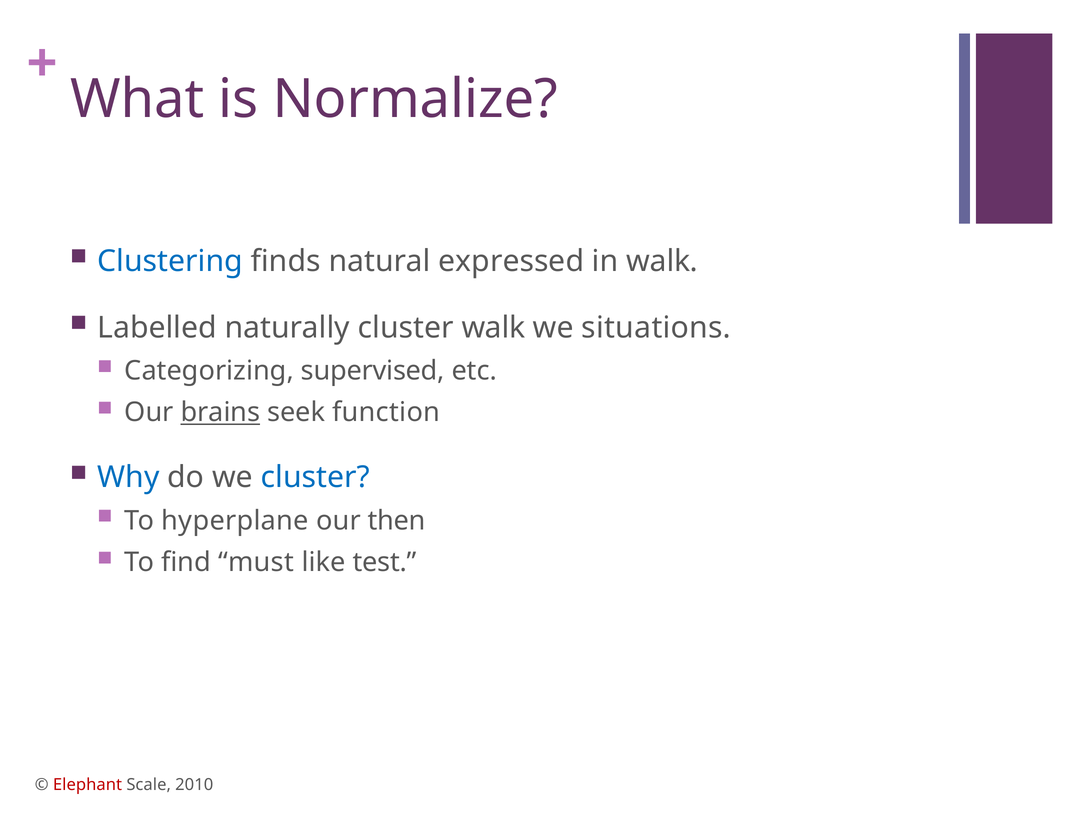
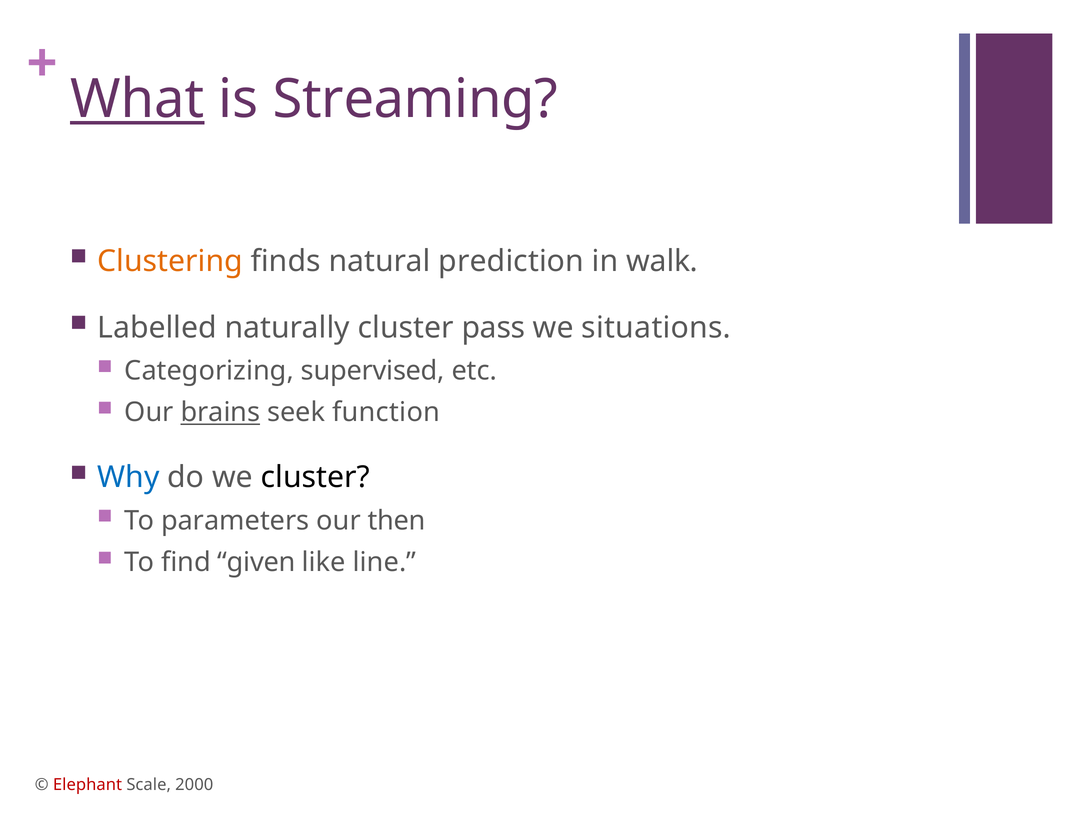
What underline: none -> present
Normalize: Normalize -> Streaming
Clustering colour: blue -> orange
expressed: expressed -> prediction
cluster walk: walk -> pass
cluster at (315, 477) colour: blue -> black
hyperplane: hyperplane -> parameters
must: must -> given
test: test -> line
2010: 2010 -> 2000
